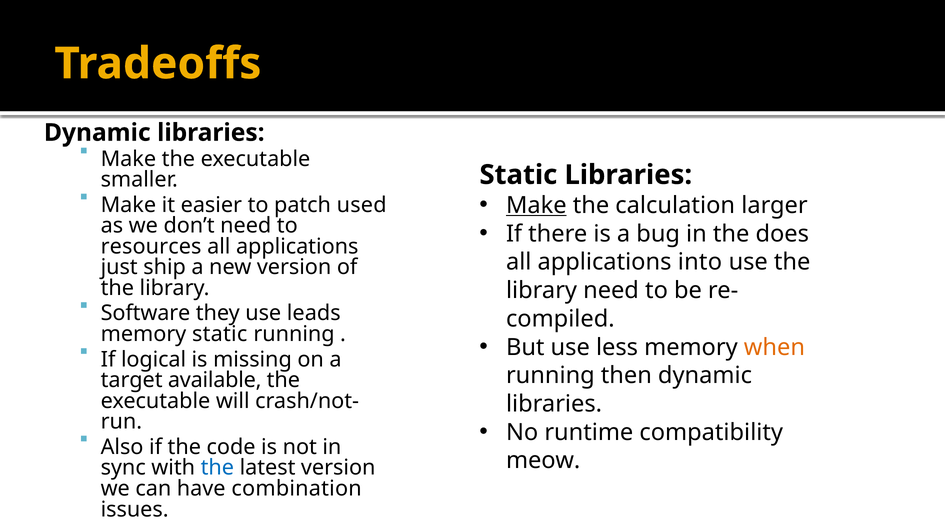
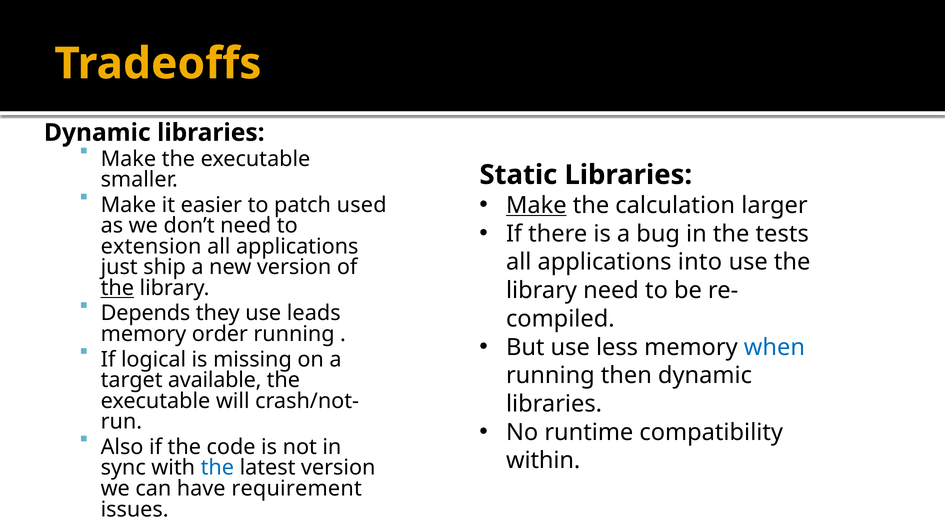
does: does -> tests
resources: resources -> extension
the at (117, 288) underline: none -> present
Software: Software -> Depends
memory static: static -> order
when colour: orange -> blue
meow: meow -> within
combination: combination -> requirement
